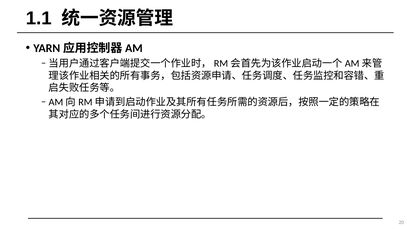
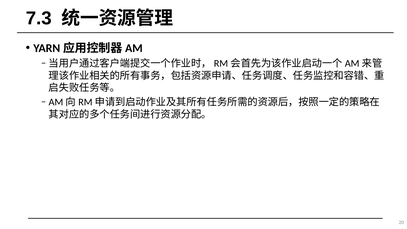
1.1: 1.1 -> 7.3
